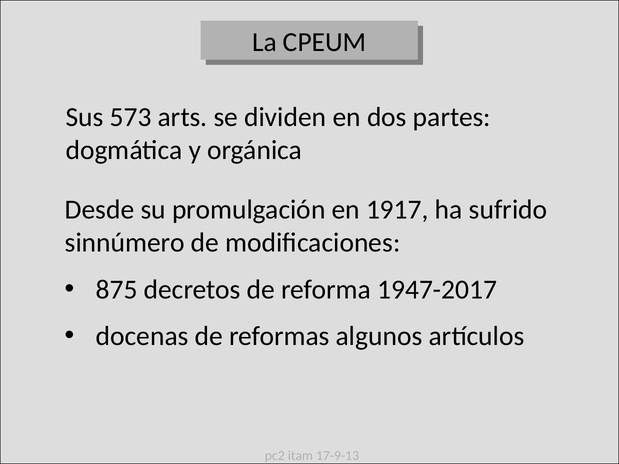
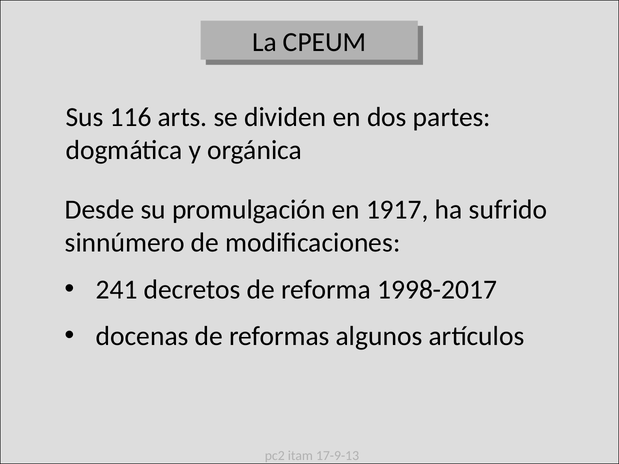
573: 573 -> 116
875: 875 -> 241
1947-2017: 1947-2017 -> 1998-2017
